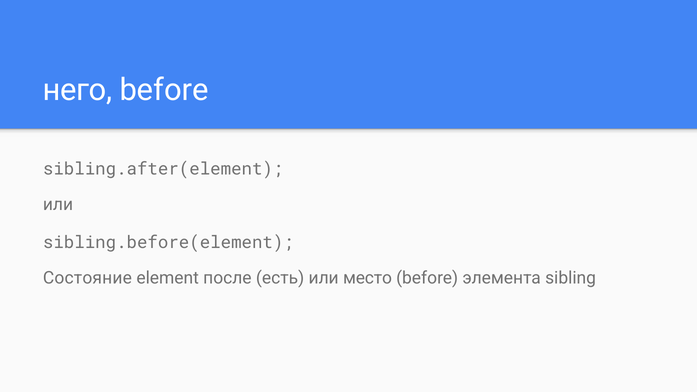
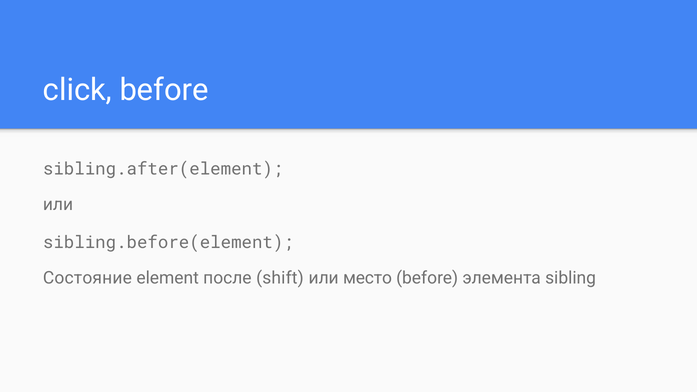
него: него -> click
есть: есть -> shift
